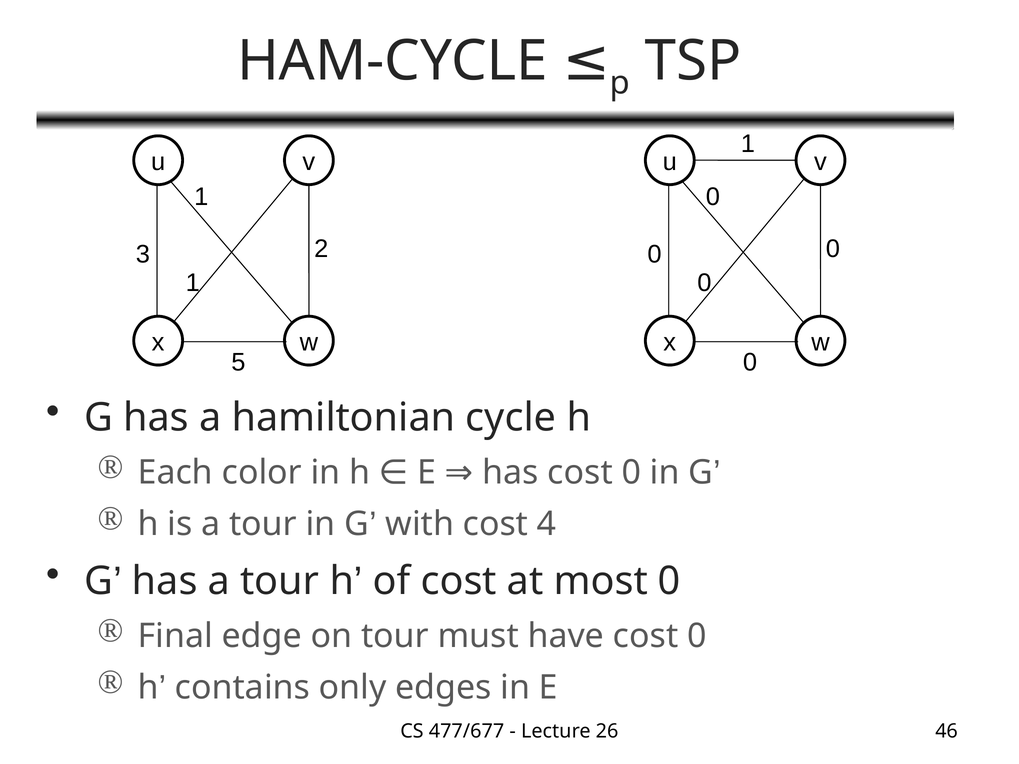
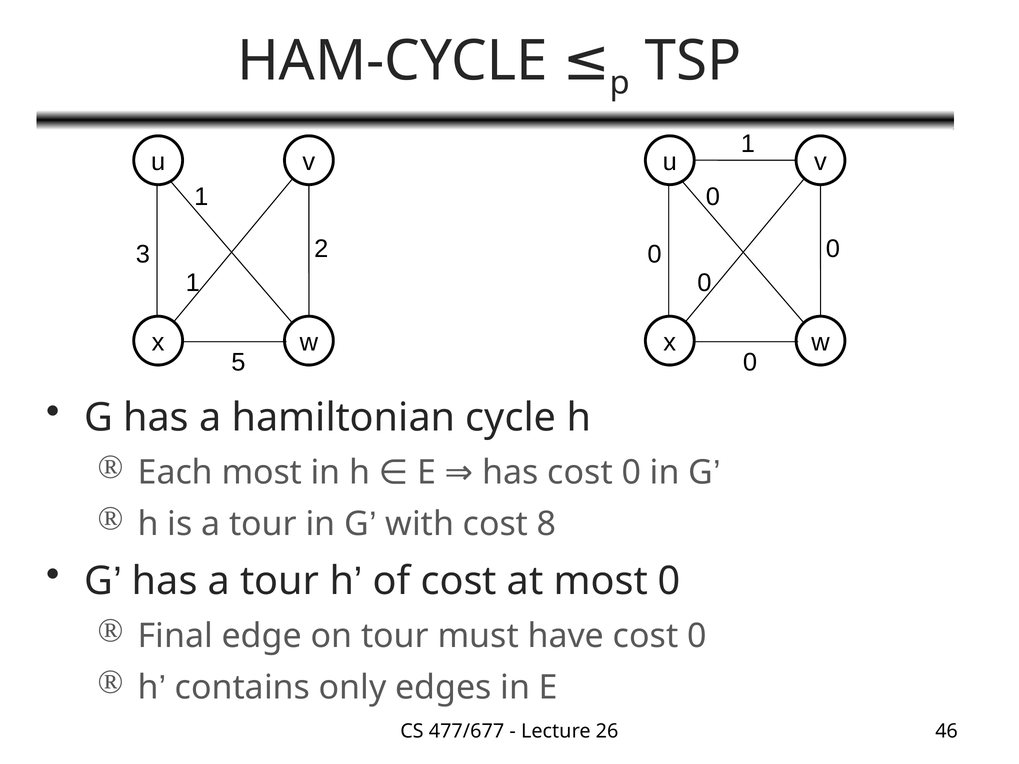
Each color: color -> most
4: 4 -> 8
